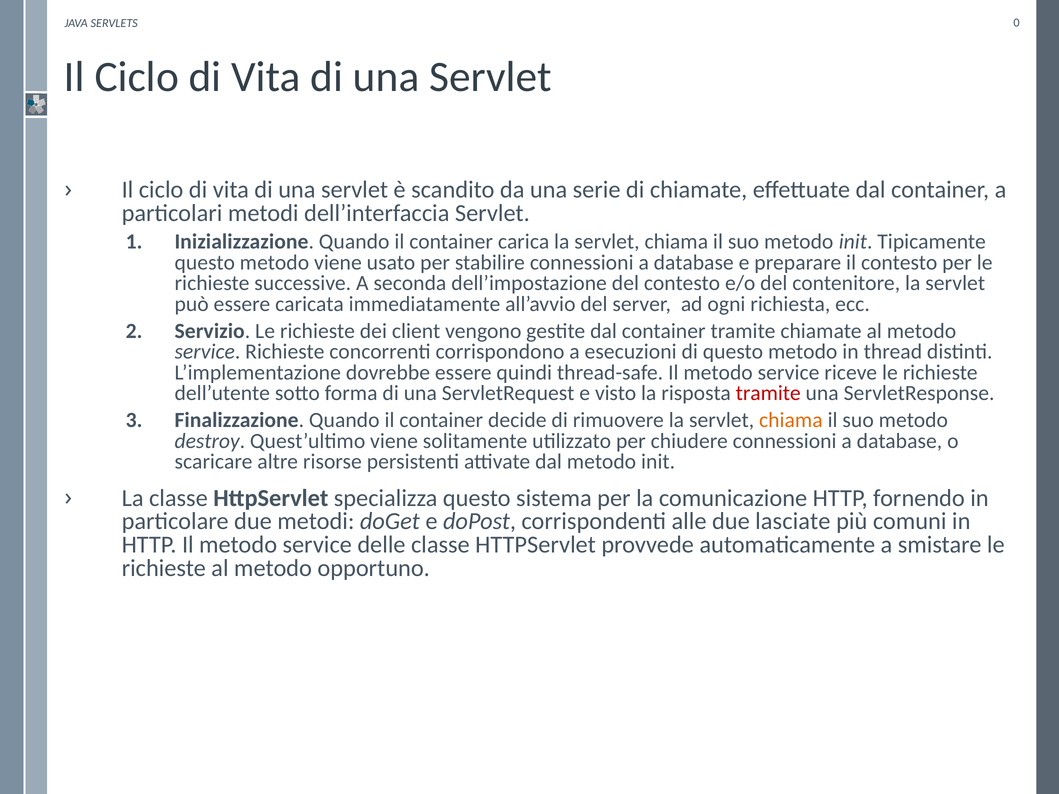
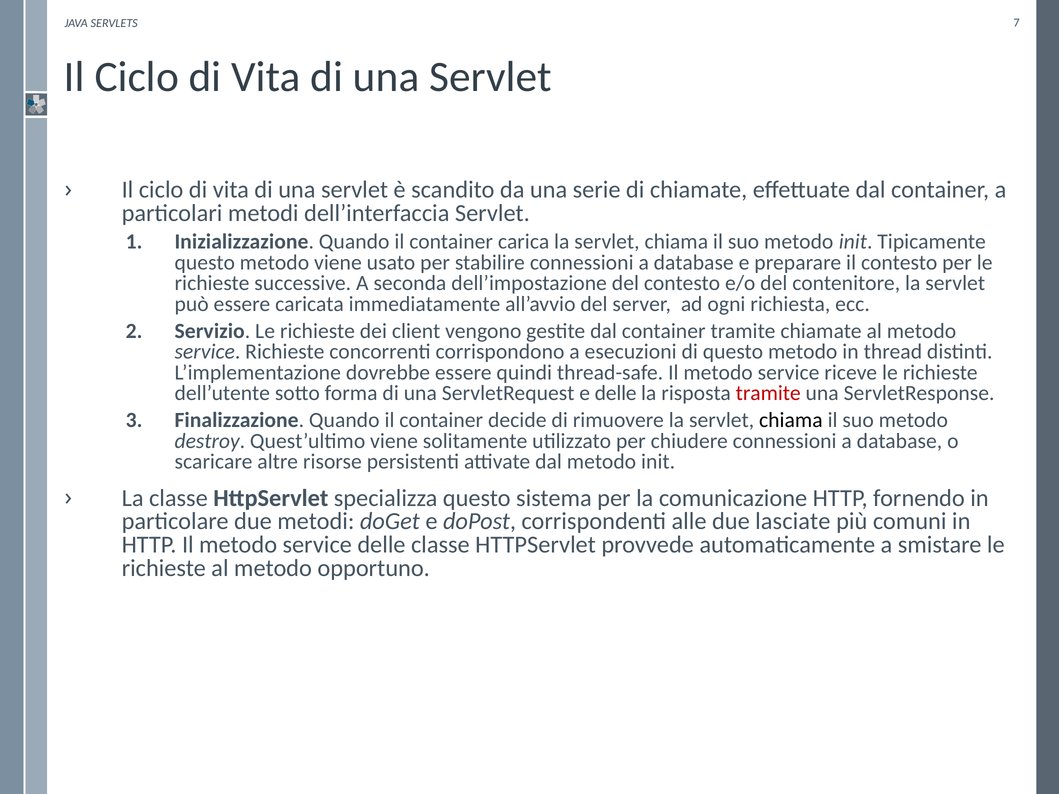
0: 0 -> 7
e visto: visto -> delle
chiama at (791, 420) colour: orange -> black
